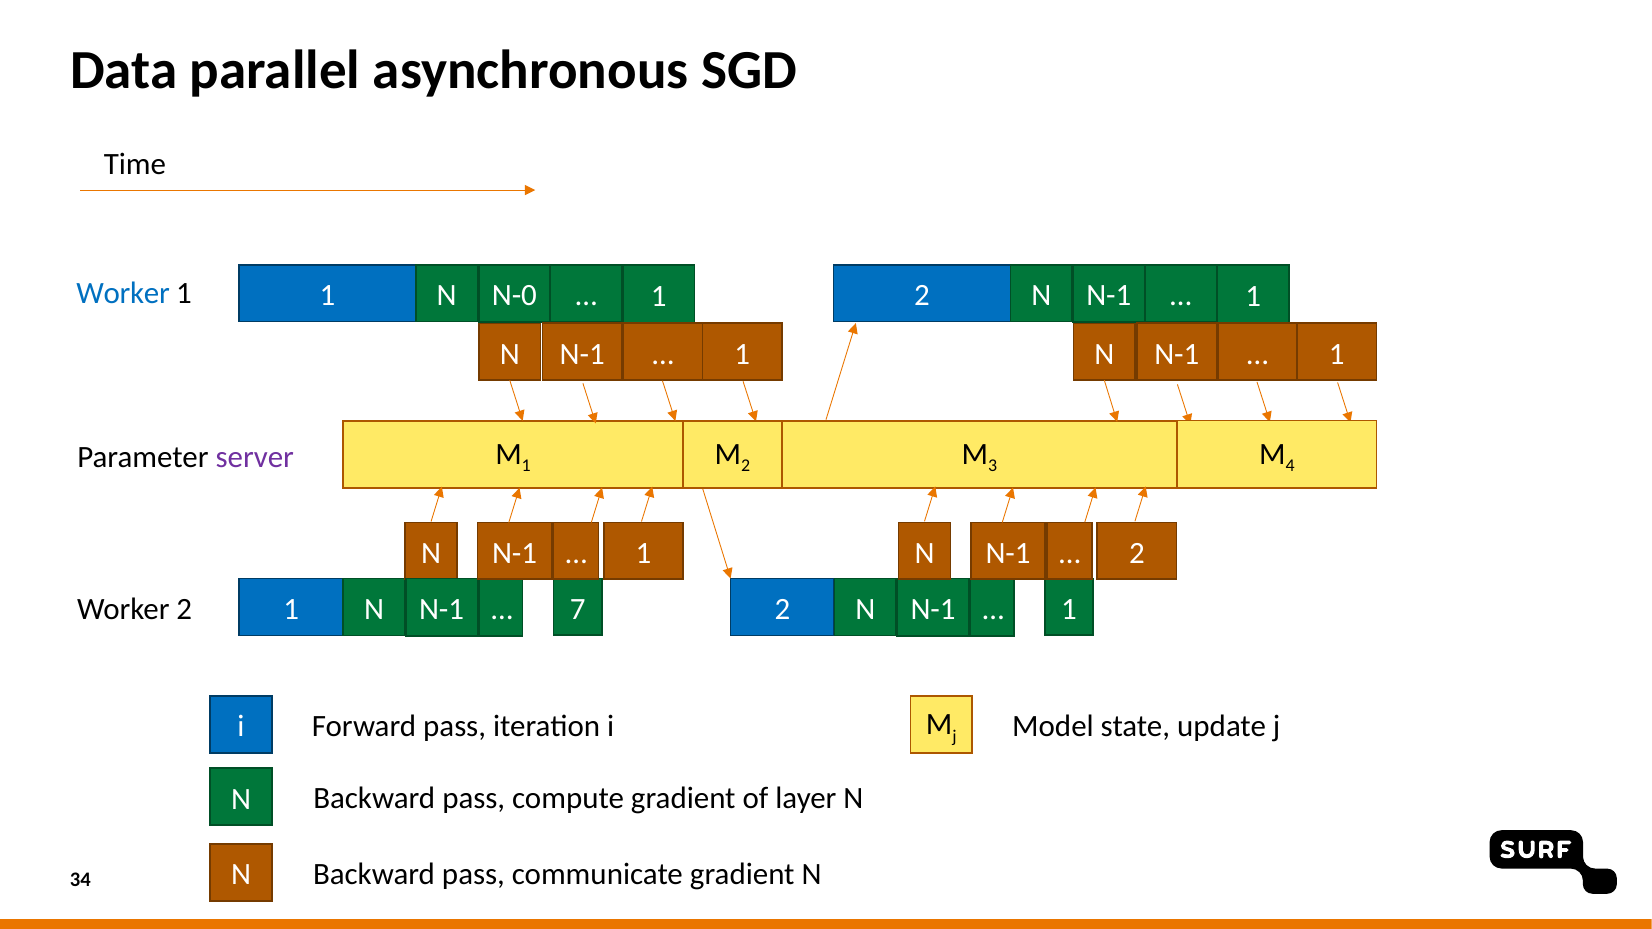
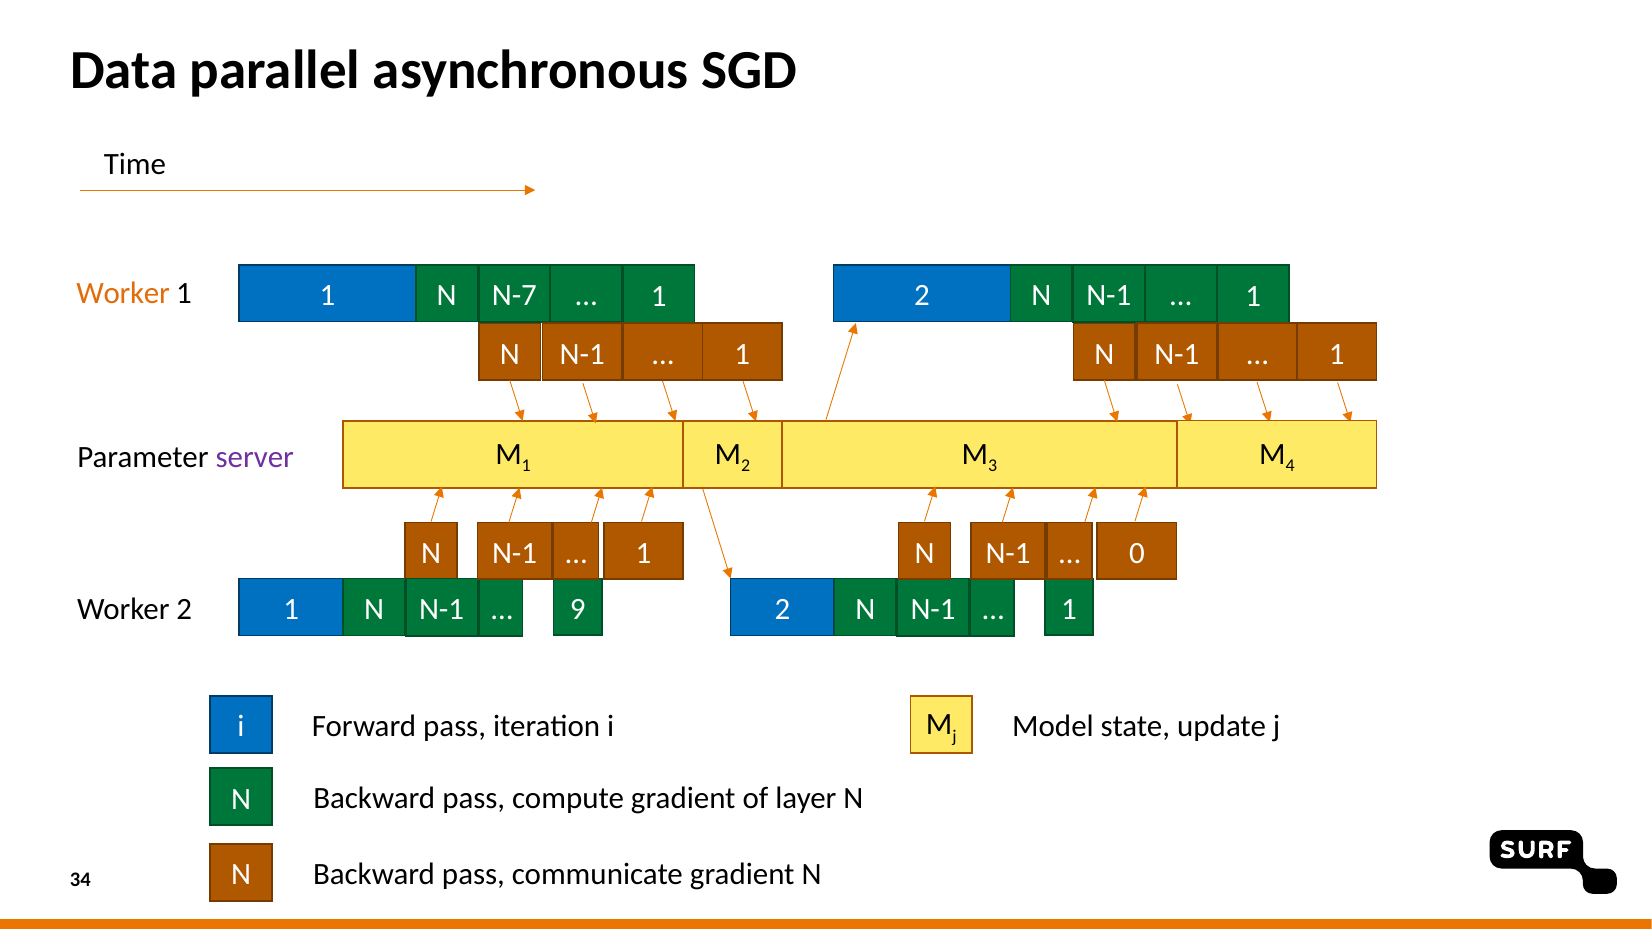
Worker at (123, 294) colour: blue -> orange
N-0: N-0 -> N-7
2 at (1137, 553): 2 -> 0
7: 7 -> 9
